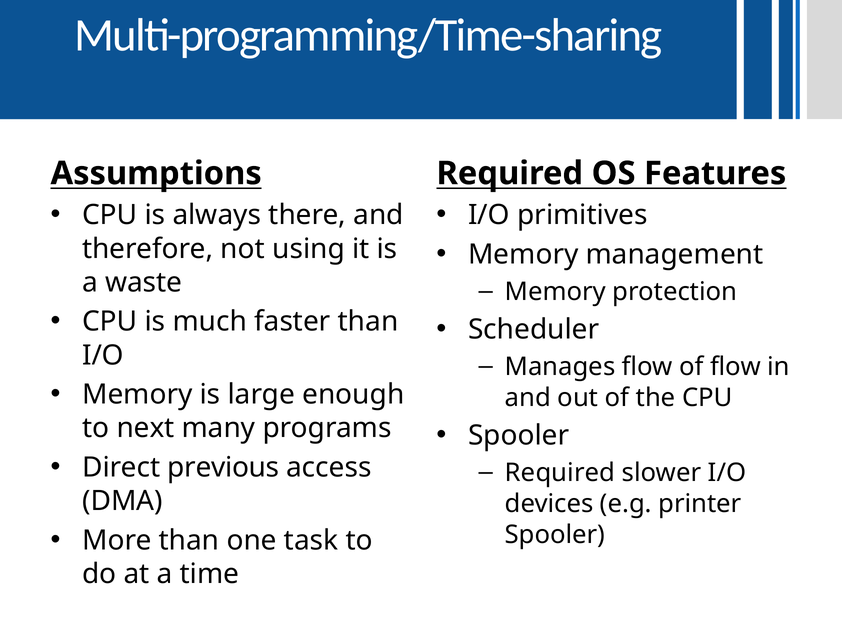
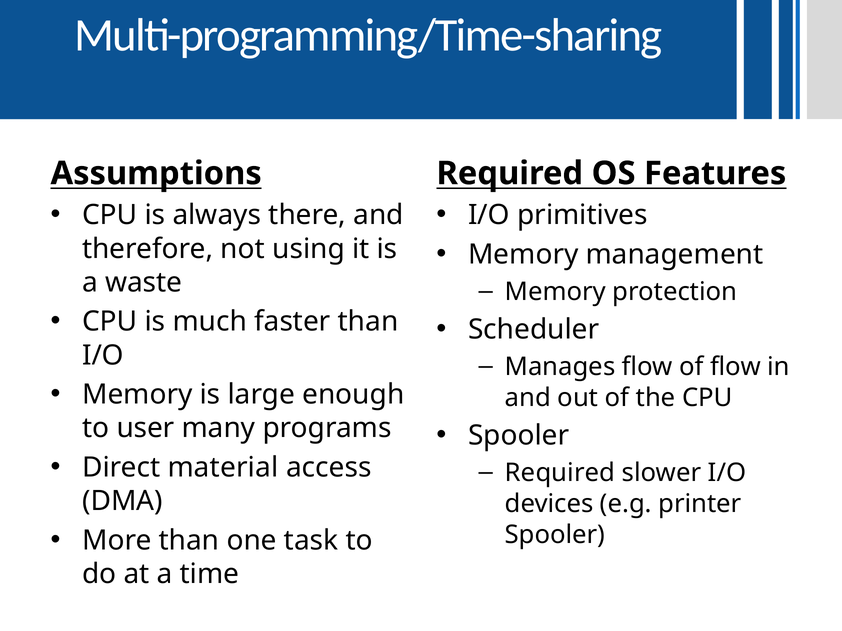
next: next -> user
previous: previous -> material
